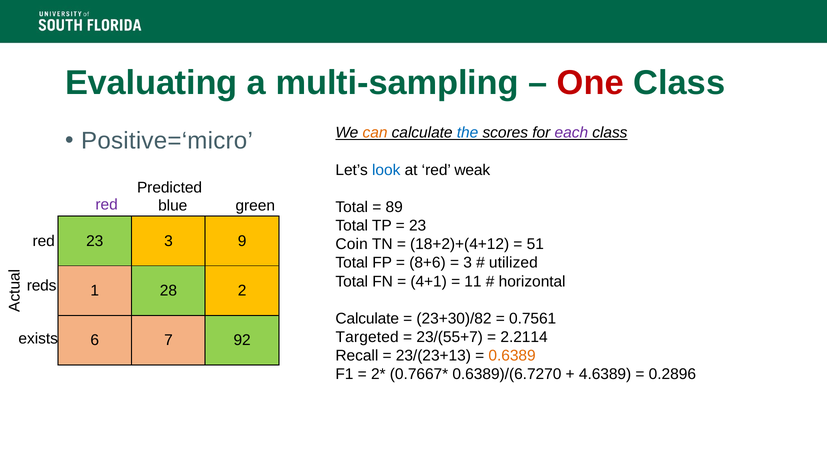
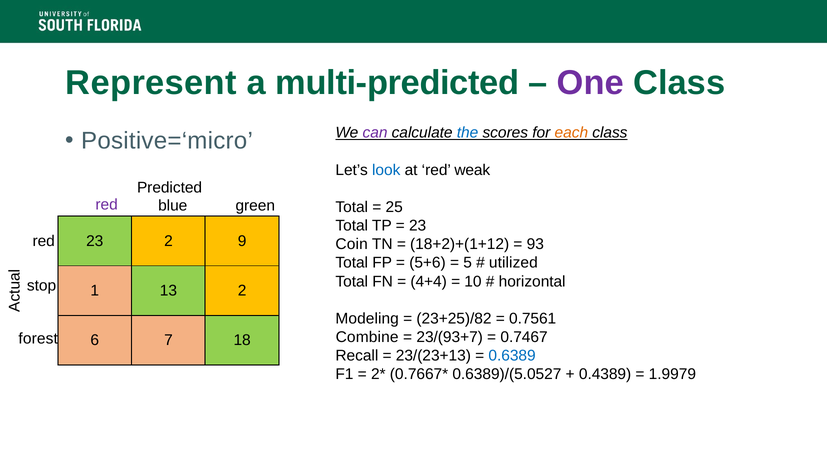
Evaluating: Evaluating -> Represent
multi-sampling: multi-sampling -> multi-predicted
One colour: red -> purple
can colour: orange -> purple
each colour: purple -> orange
89: 89 -> 25
23 3: 3 -> 2
18+2)+(4+12: 18+2)+(4+12 -> 18+2)+(1+12
51: 51 -> 93
8+6: 8+6 -> 5+6
3 at (468, 263): 3 -> 5
4+1: 4+1 -> 4+4
11: 11 -> 10
reds: reds -> stop
28: 28 -> 13
Calculate at (367, 319): Calculate -> Modeling
23+30)/82: 23+30)/82 -> 23+25)/82
Targeted: Targeted -> Combine
23/(55+7: 23/(55+7 -> 23/(93+7
2.2114: 2.2114 -> 0.7467
exists: exists -> forest
92: 92 -> 18
0.6389 colour: orange -> blue
0.6389)/(6.7270: 0.6389)/(6.7270 -> 0.6389)/(5.0527
4.6389: 4.6389 -> 0.4389
0.2896: 0.2896 -> 1.9979
